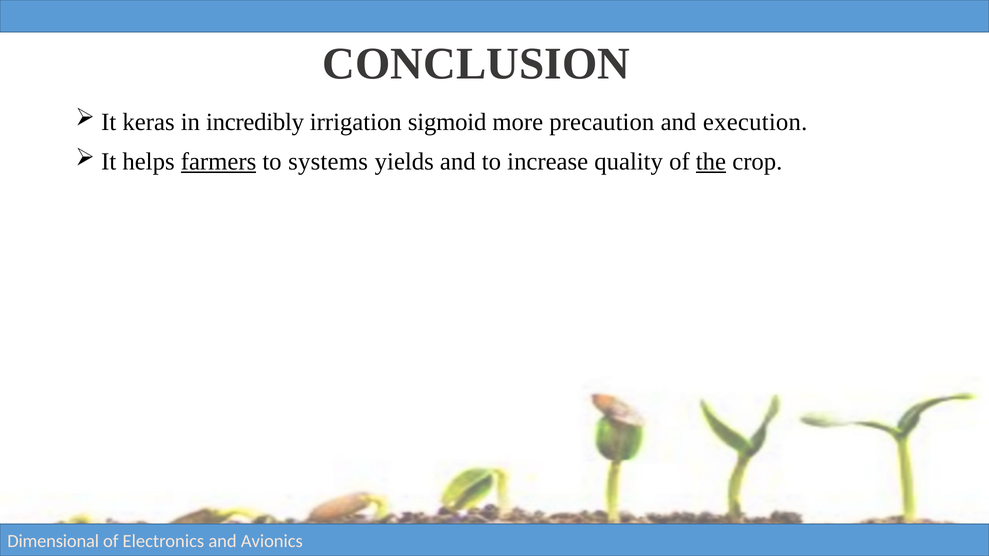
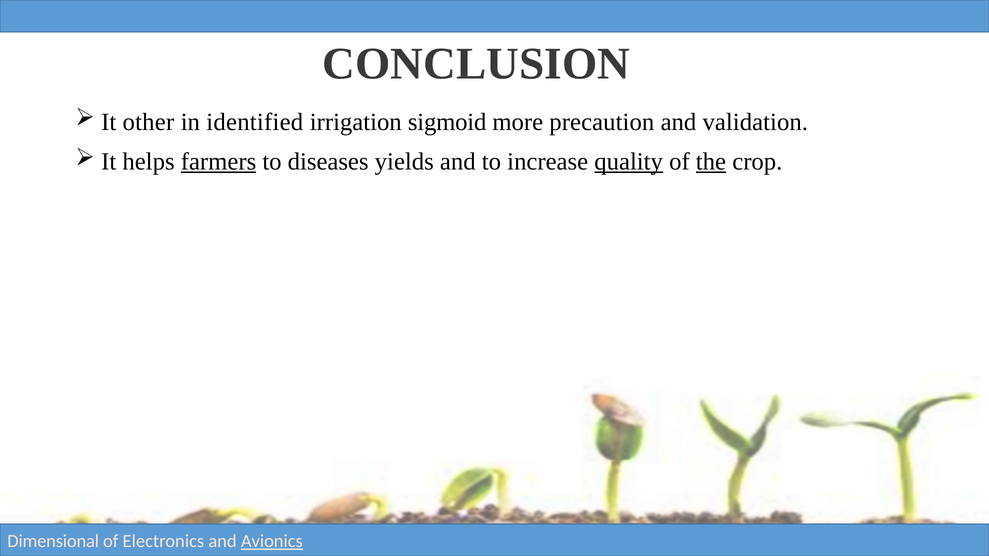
keras: keras -> other
incredibly: incredibly -> identified
execution: execution -> validation
systems: systems -> diseases
quality underline: none -> present
Avionics underline: none -> present
